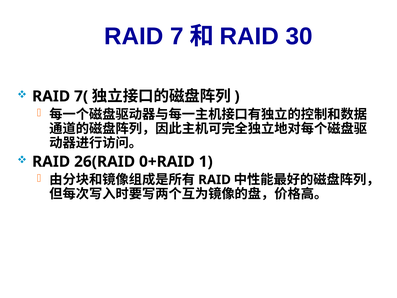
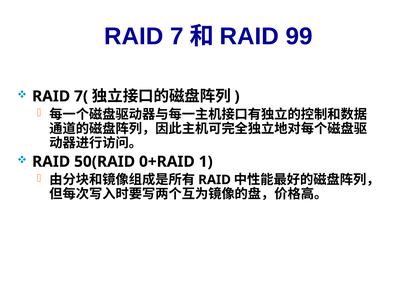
30: 30 -> 99
26(RAID: 26(RAID -> 50(RAID
